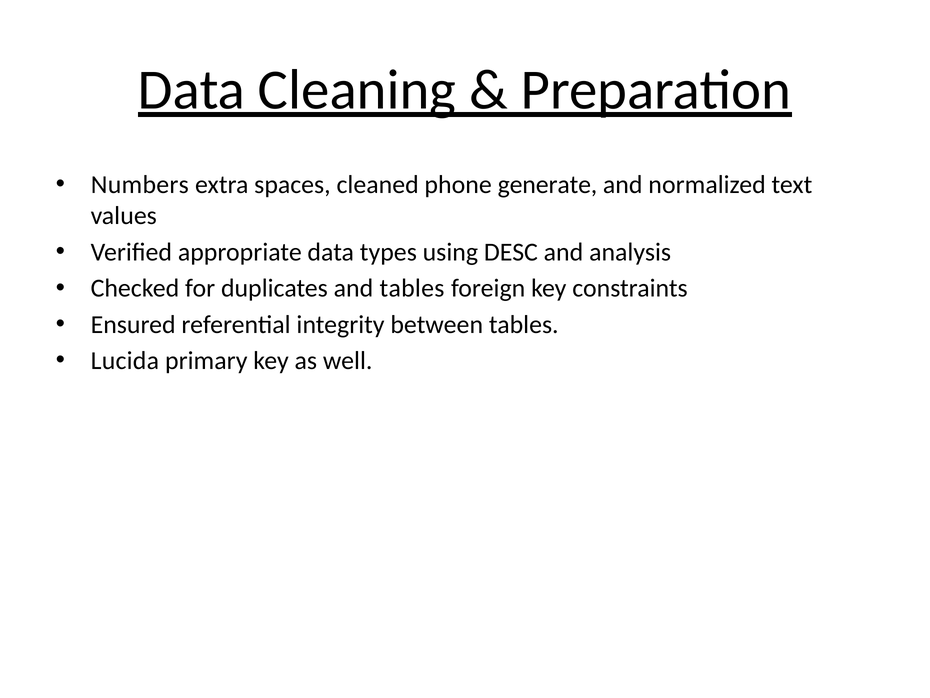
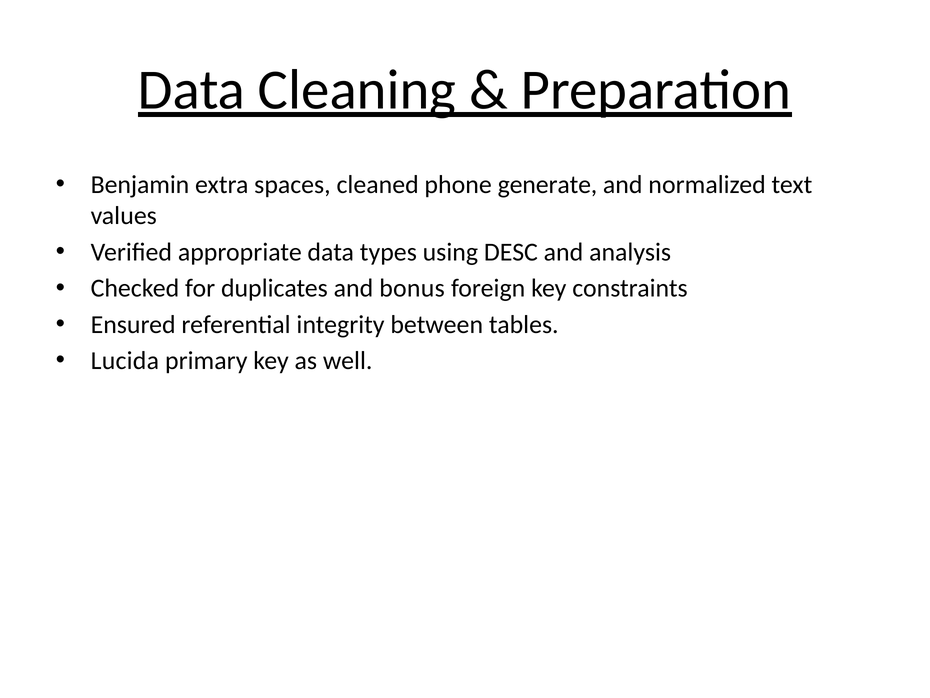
Numbers: Numbers -> Benjamin
and tables: tables -> bonus
